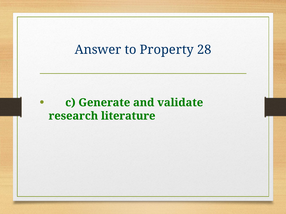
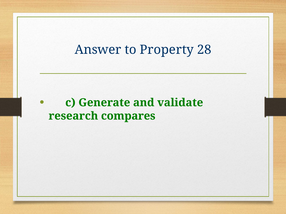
literature: literature -> compares
